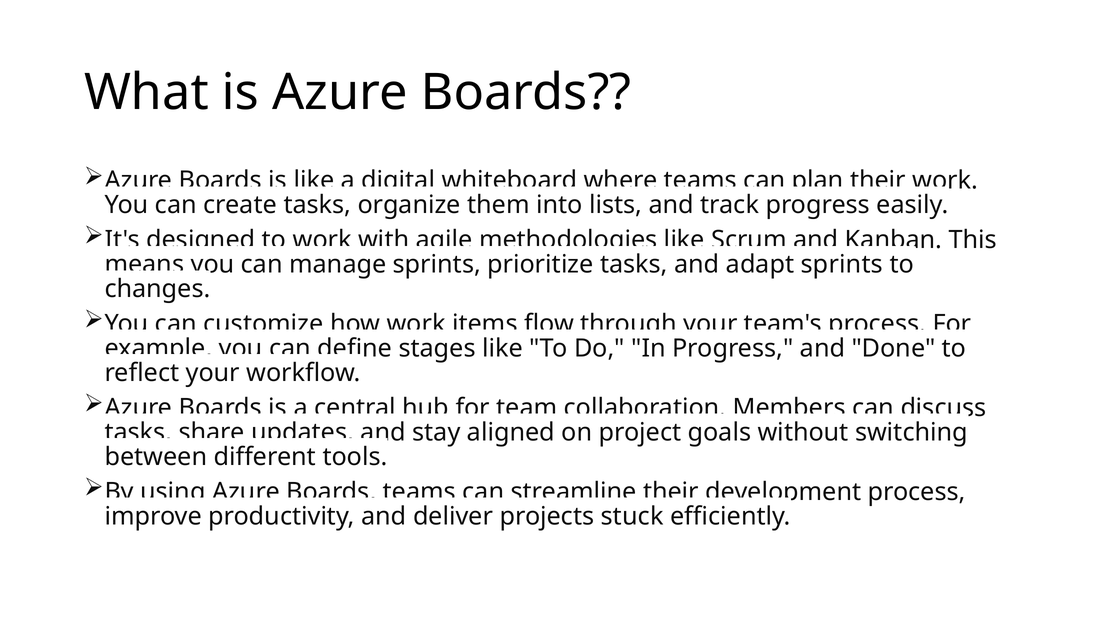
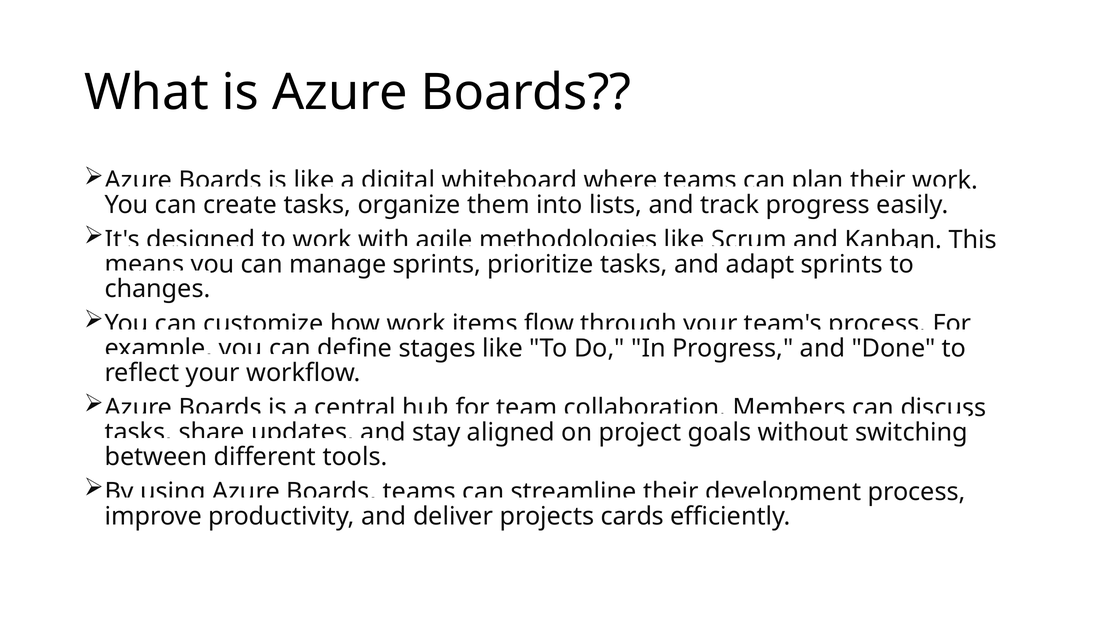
stuck: stuck -> cards
